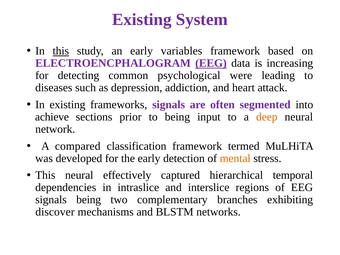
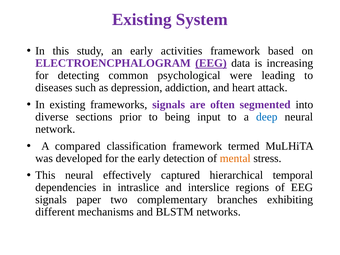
this at (61, 51) underline: present -> none
variables: variables -> activities
achieve: achieve -> diverse
deep colour: orange -> blue
signals being: being -> paper
discover: discover -> different
